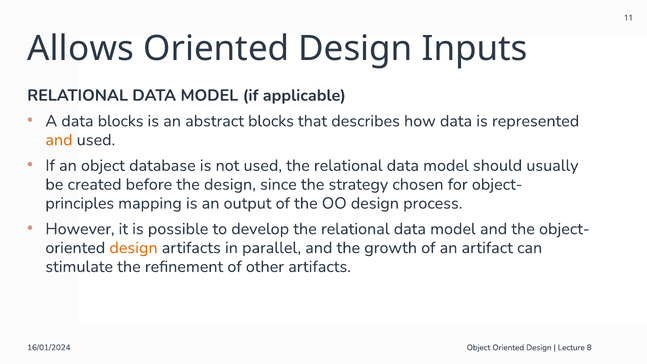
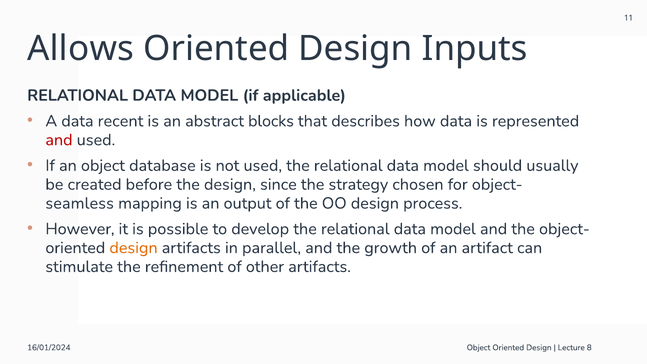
data blocks: blocks -> recent
and at (59, 140) colour: orange -> red
principles: principles -> seamless
